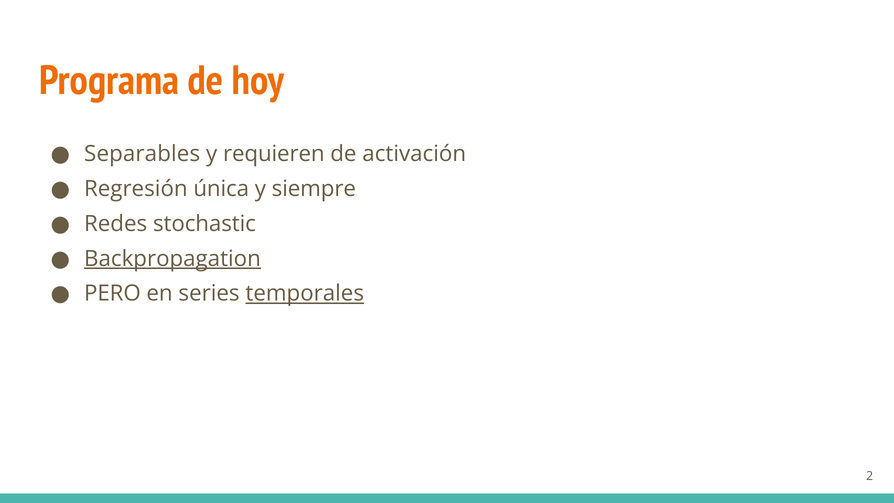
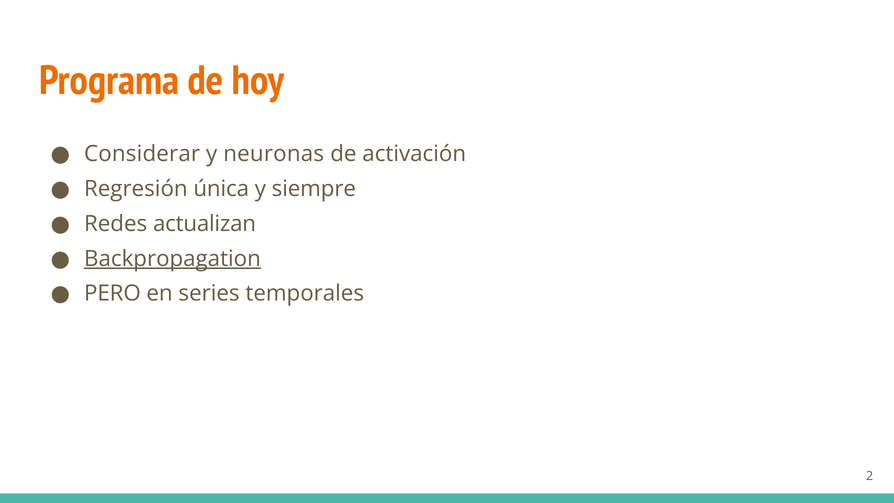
Separables: Separables -> Considerar
requieren: requieren -> neuronas
stochastic: stochastic -> actualizan
temporales underline: present -> none
